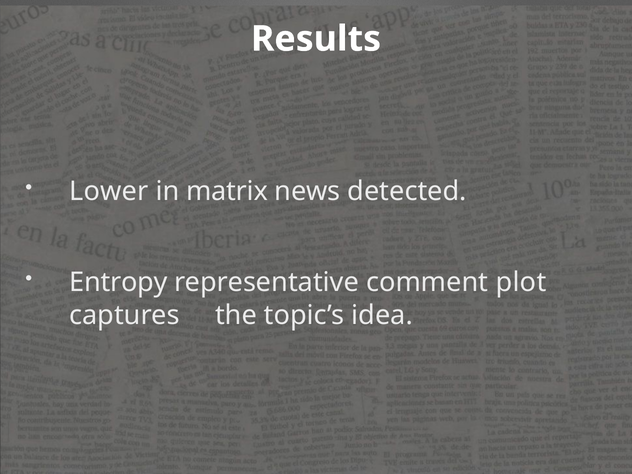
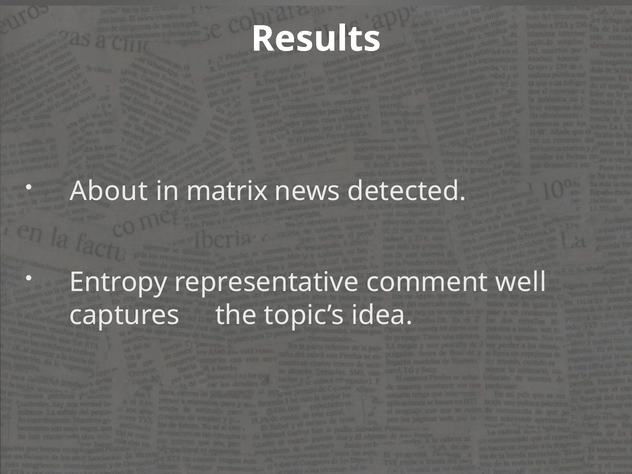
Lower: Lower -> About
plot: plot -> well
